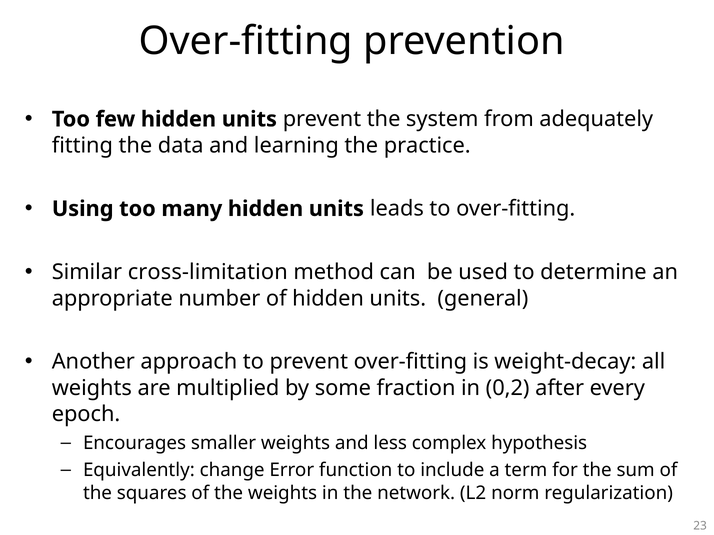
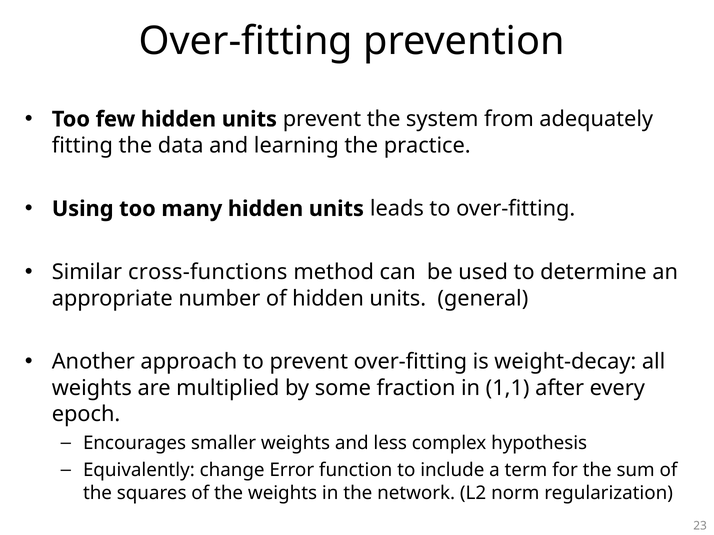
cross-limitation: cross-limitation -> cross-functions
0,2: 0,2 -> 1,1
